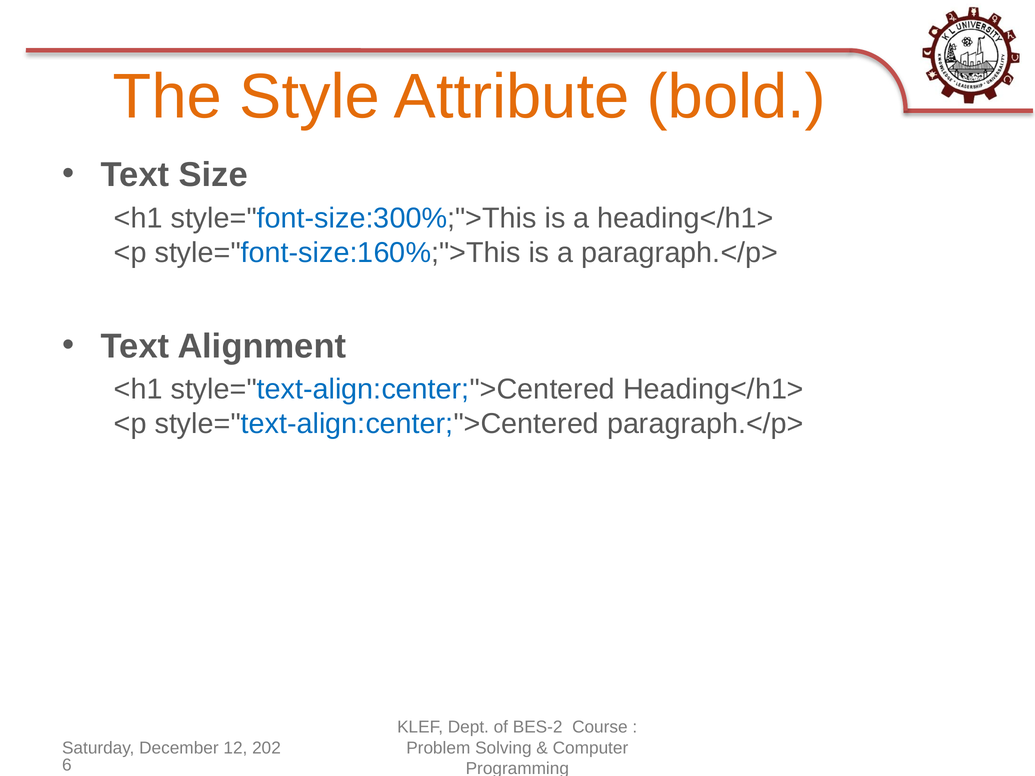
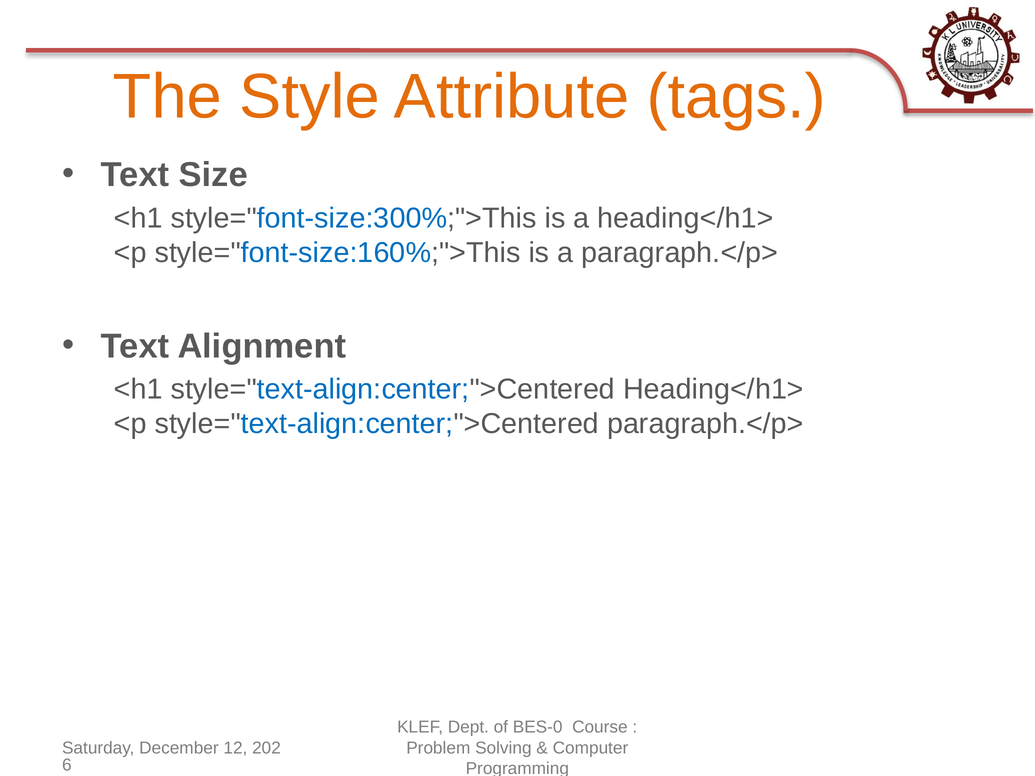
bold: bold -> tags
BES-2: BES-2 -> BES-0
